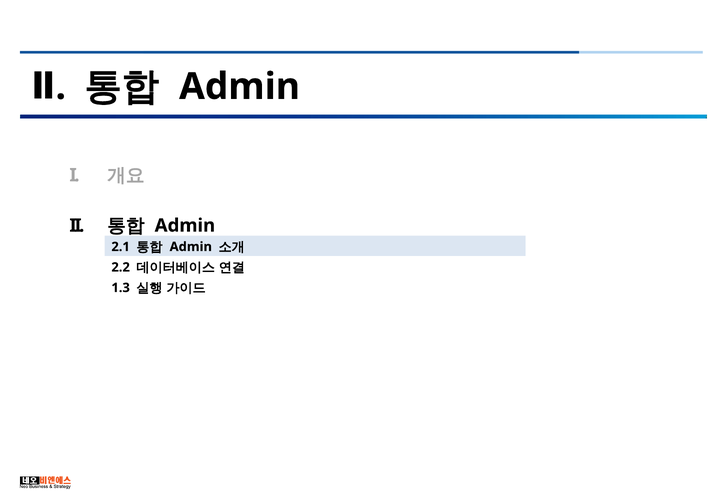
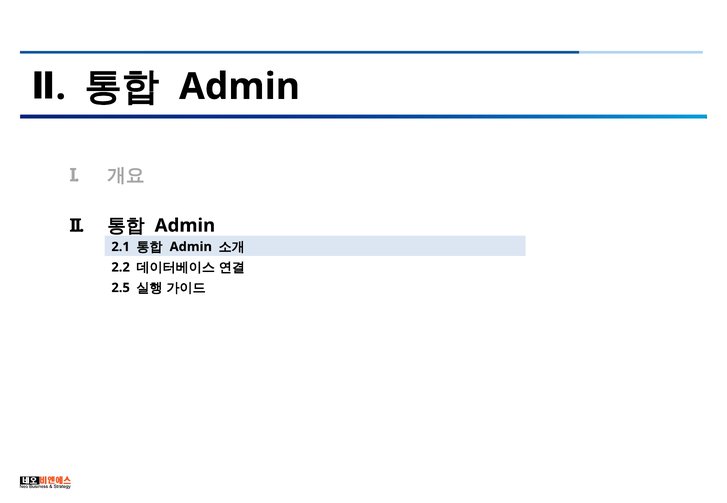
1.3: 1.3 -> 2.5
